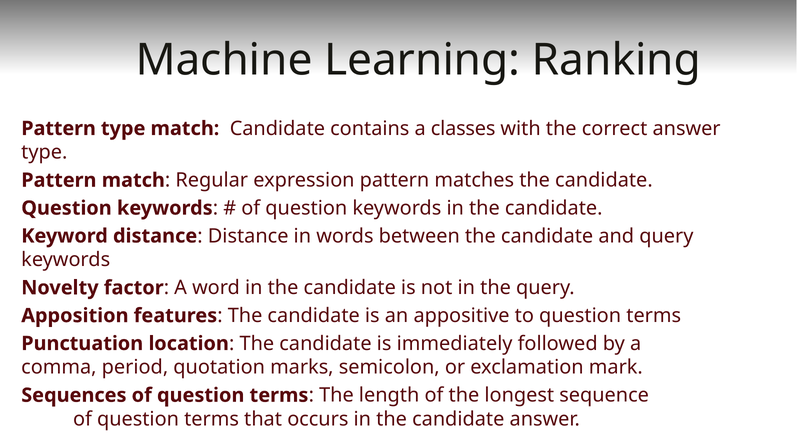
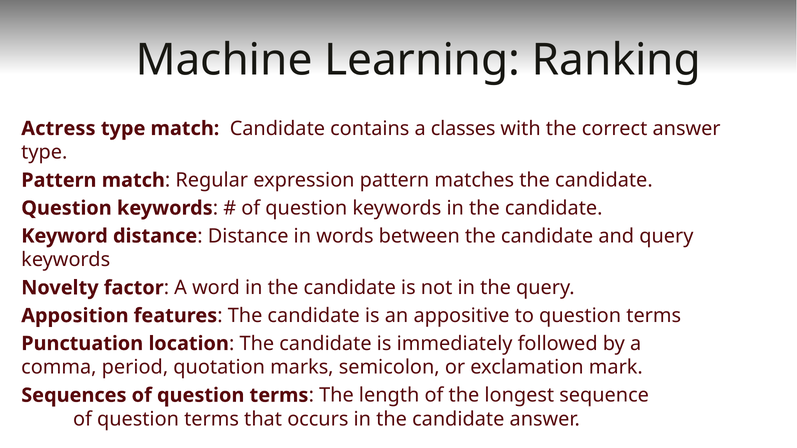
Pattern at (59, 129): Pattern -> Actress
